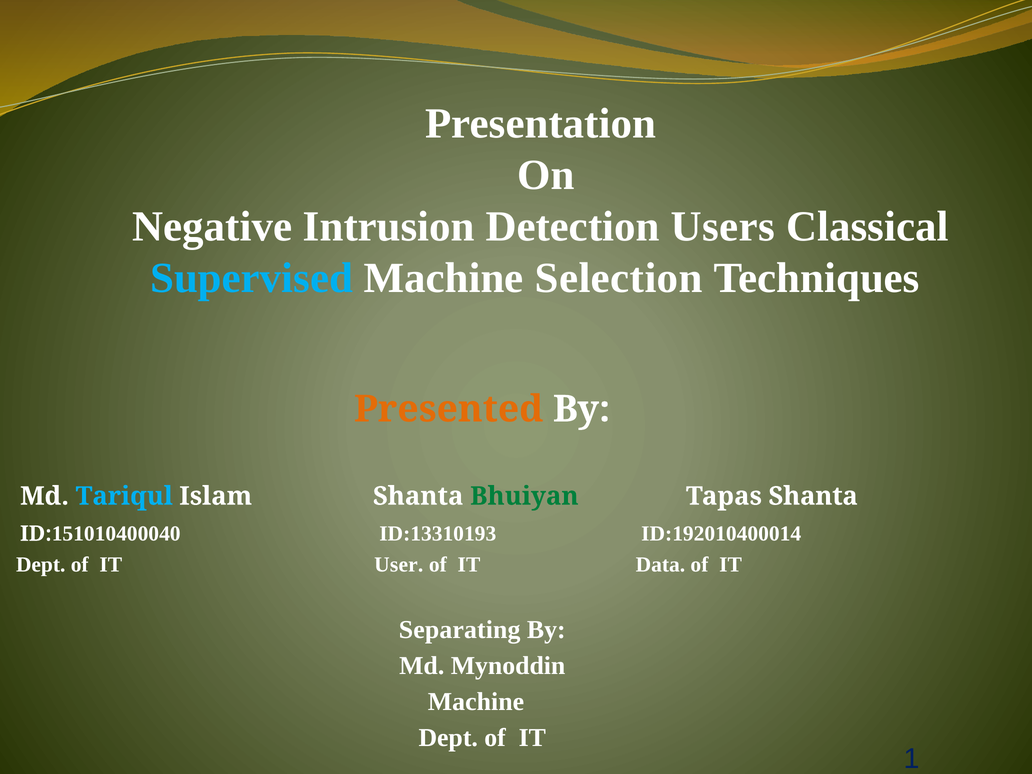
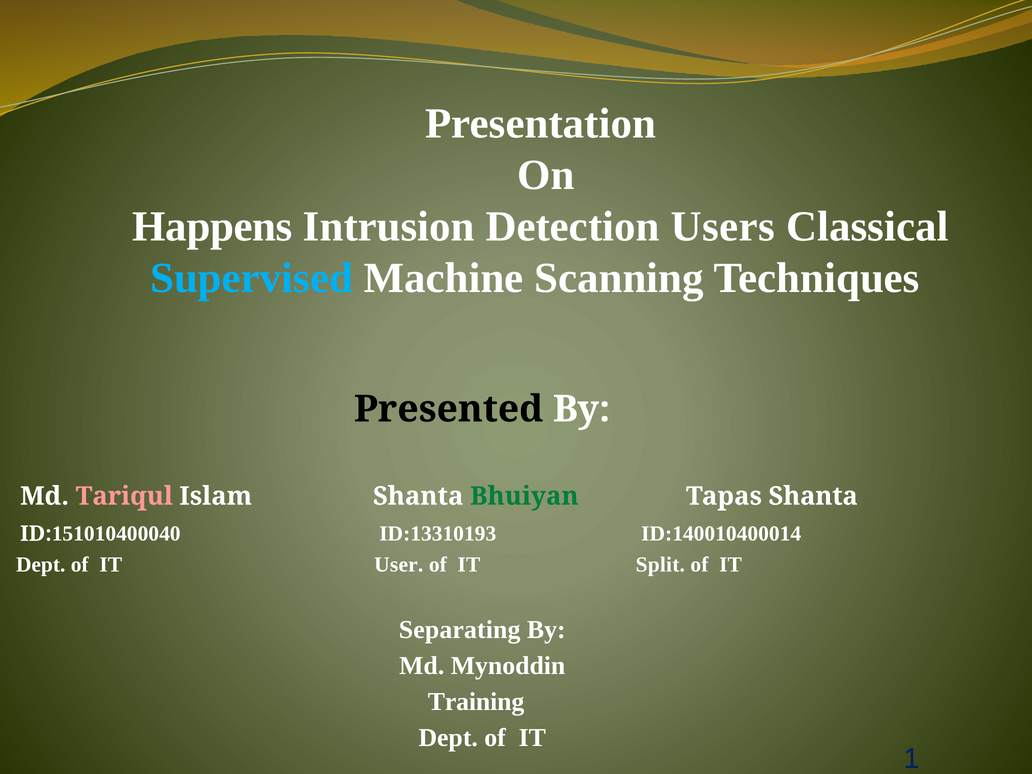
Negative: Negative -> Happens
Selection: Selection -> Scanning
Presented colour: orange -> black
Tariqul colour: light blue -> pink
ID:192010400014: ID:192010400014 -> ID:140010400014
Data: Data -> Split
Machine at (476, 702): Machine -> Training
